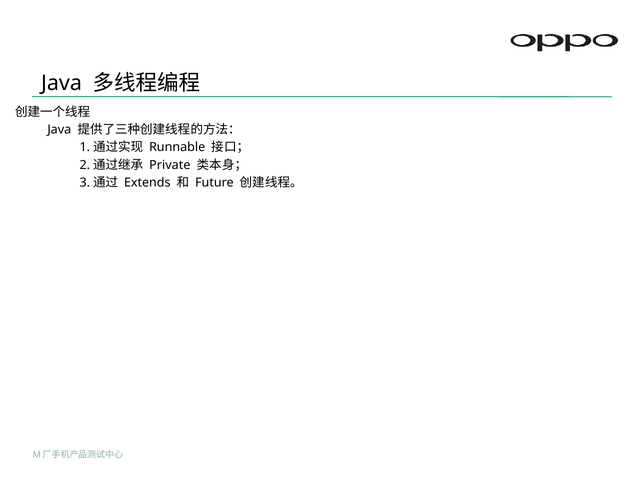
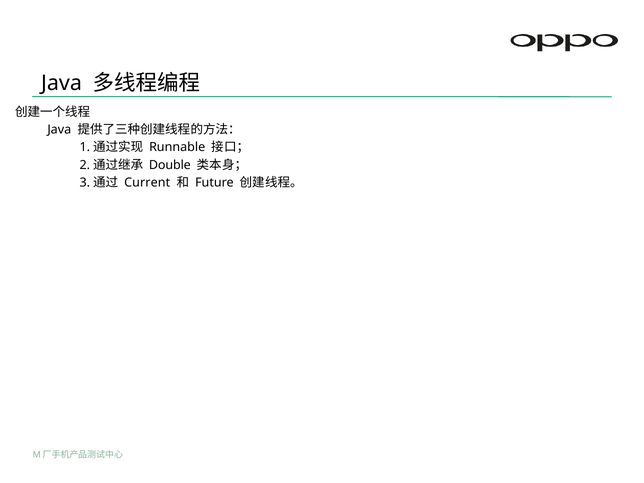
Private: Private -> Double
Extends: Extends -> Current
